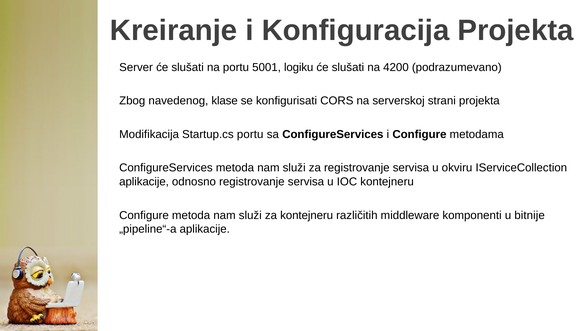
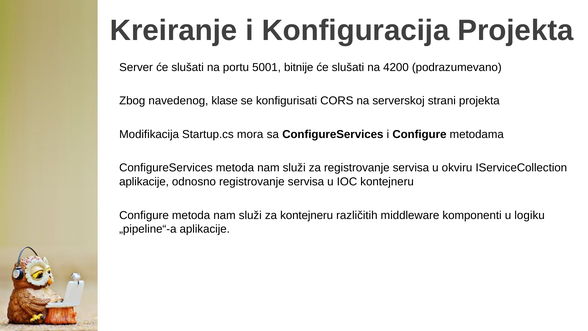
logiku: logiku -> bitnije
Startup.cs portu: portu -> mora
bitnije: bitnije -> logiku
